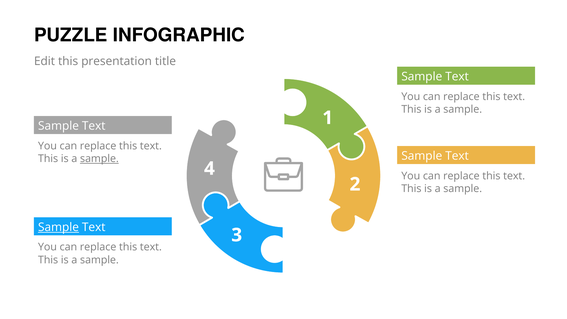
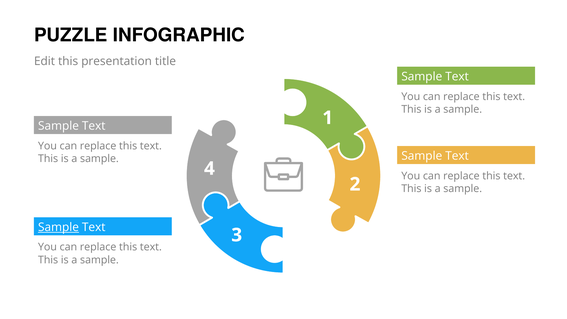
sample at (99, 159) underline: present -> none
